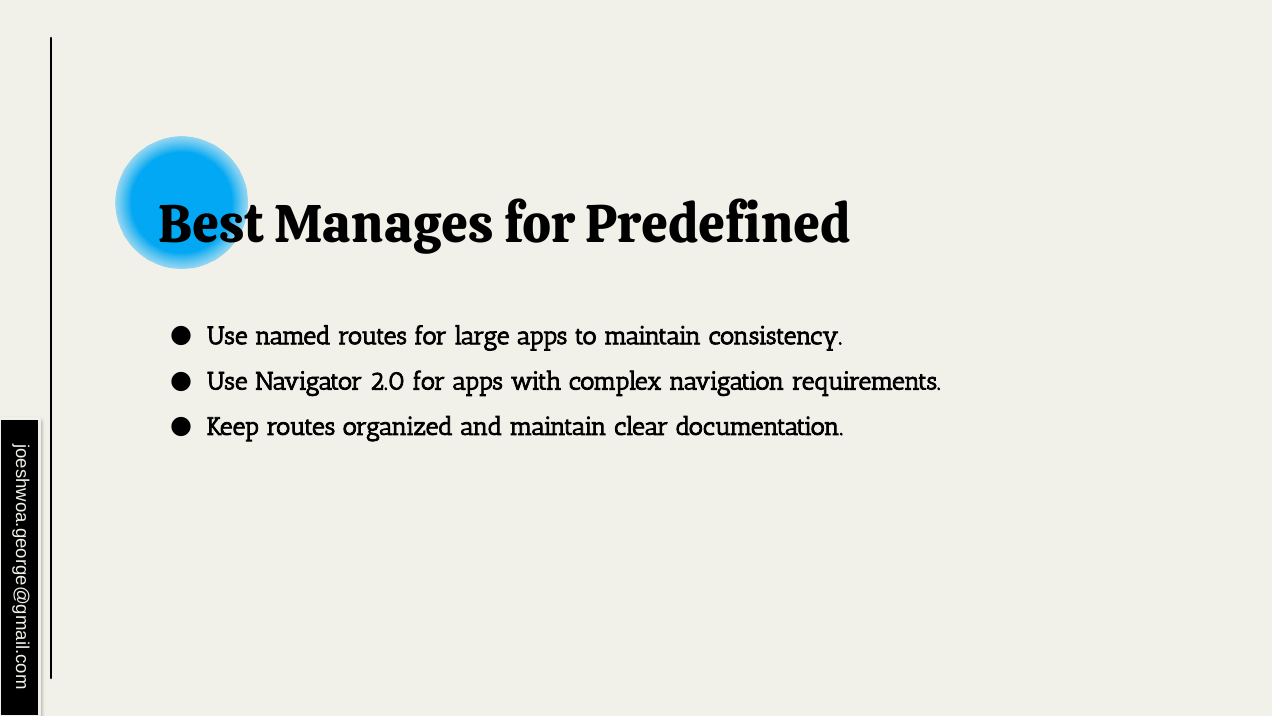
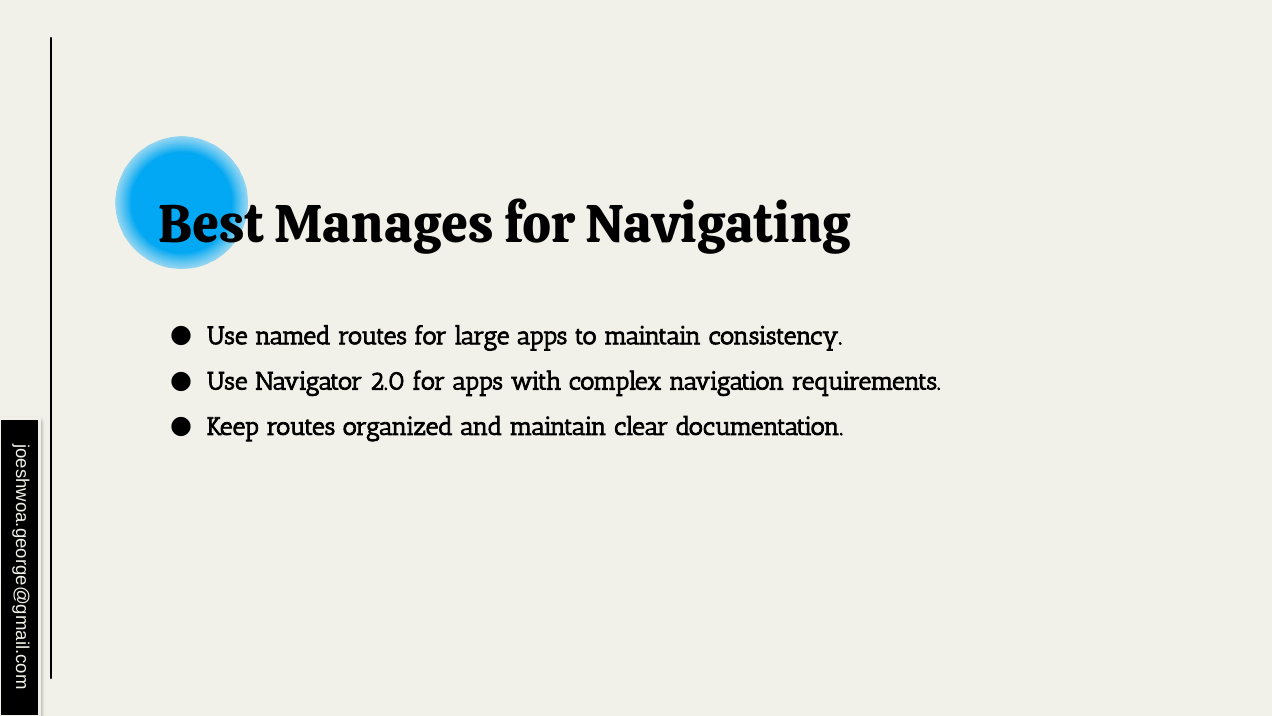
Predefined: Predefined -> Navigating
